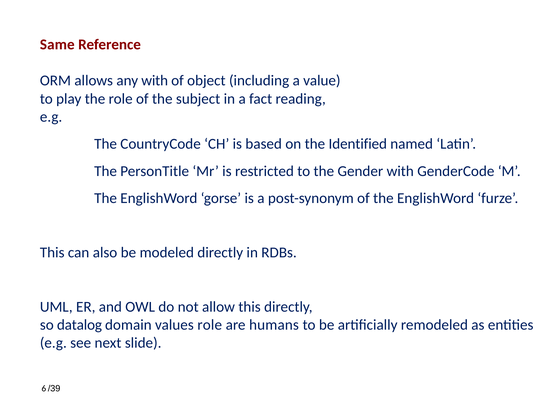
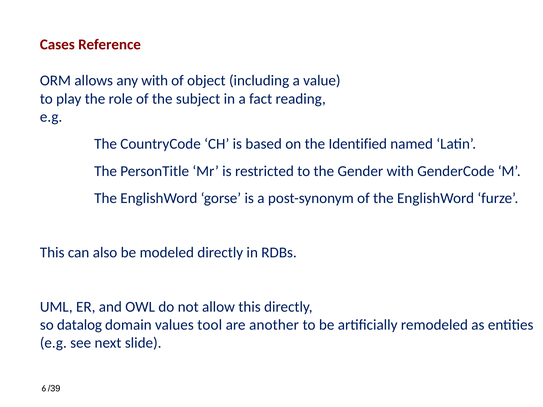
Same: Same -> Cases
values role: role -> tool
humans: humans -> another
